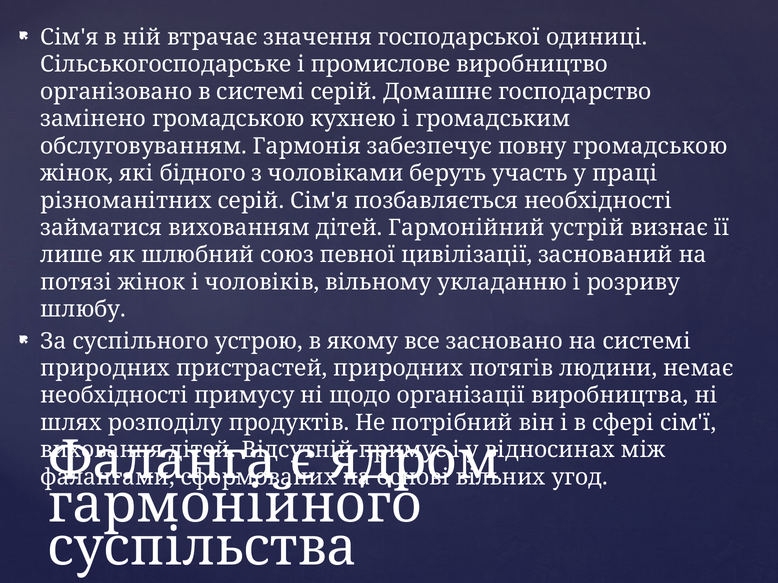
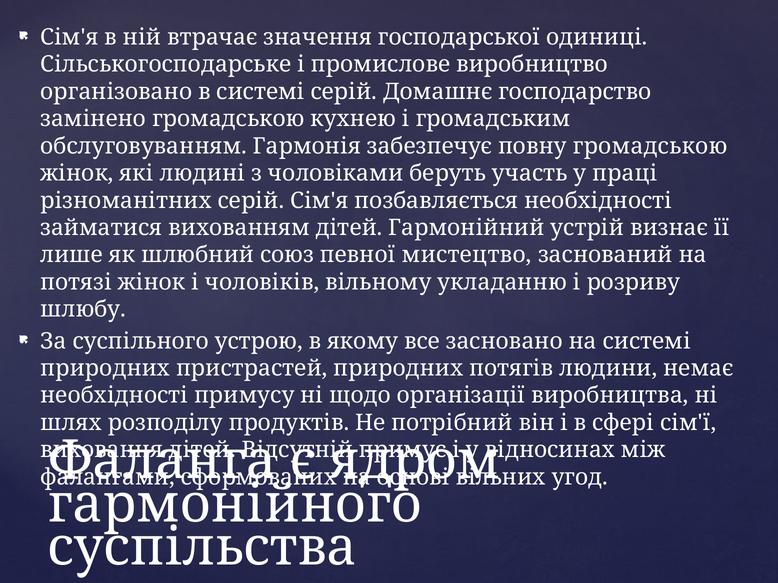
бідного: бідного -> людині
цивілізації: цивілізації -> мистецтво
